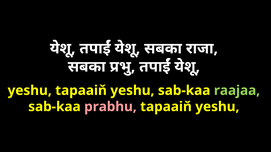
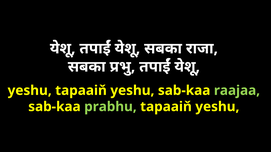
prabhu colour: pink -> light green
